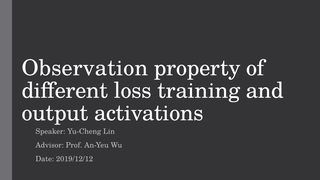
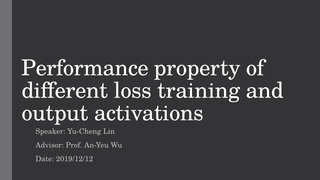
Observation: Observation -> Performance
